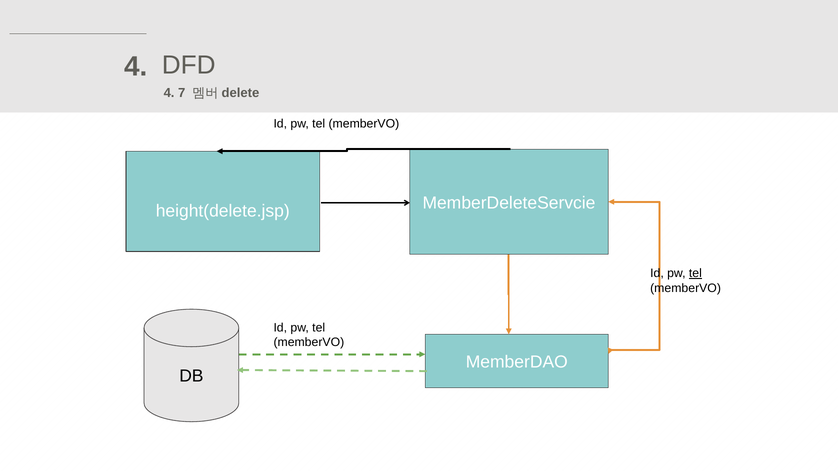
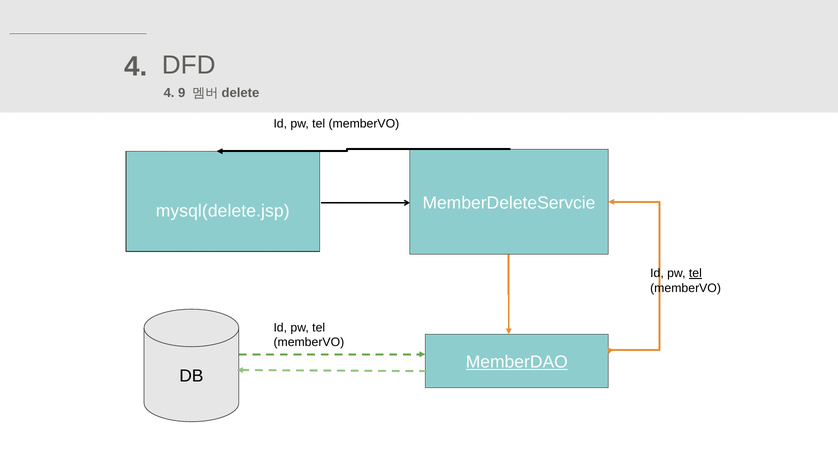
7: 7 -> 9
height(delete.jsp: height(delete.jsp -> mysql(delete.jsp
MemberDAO underline: none -> present
